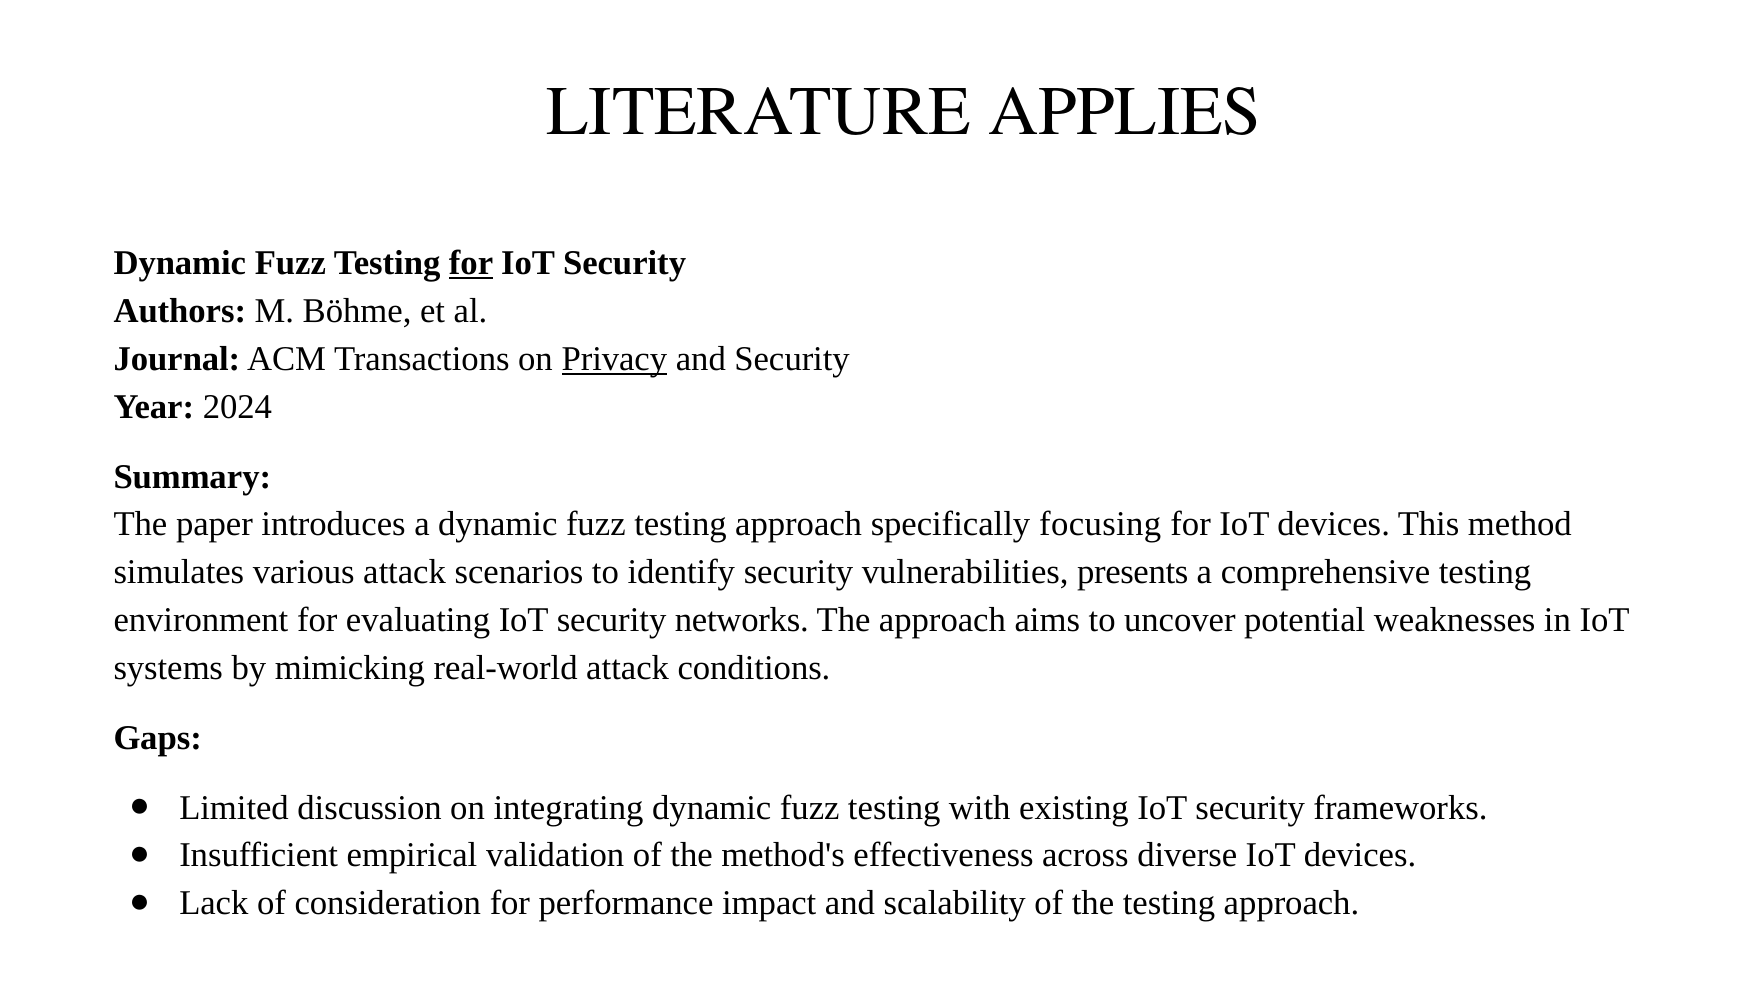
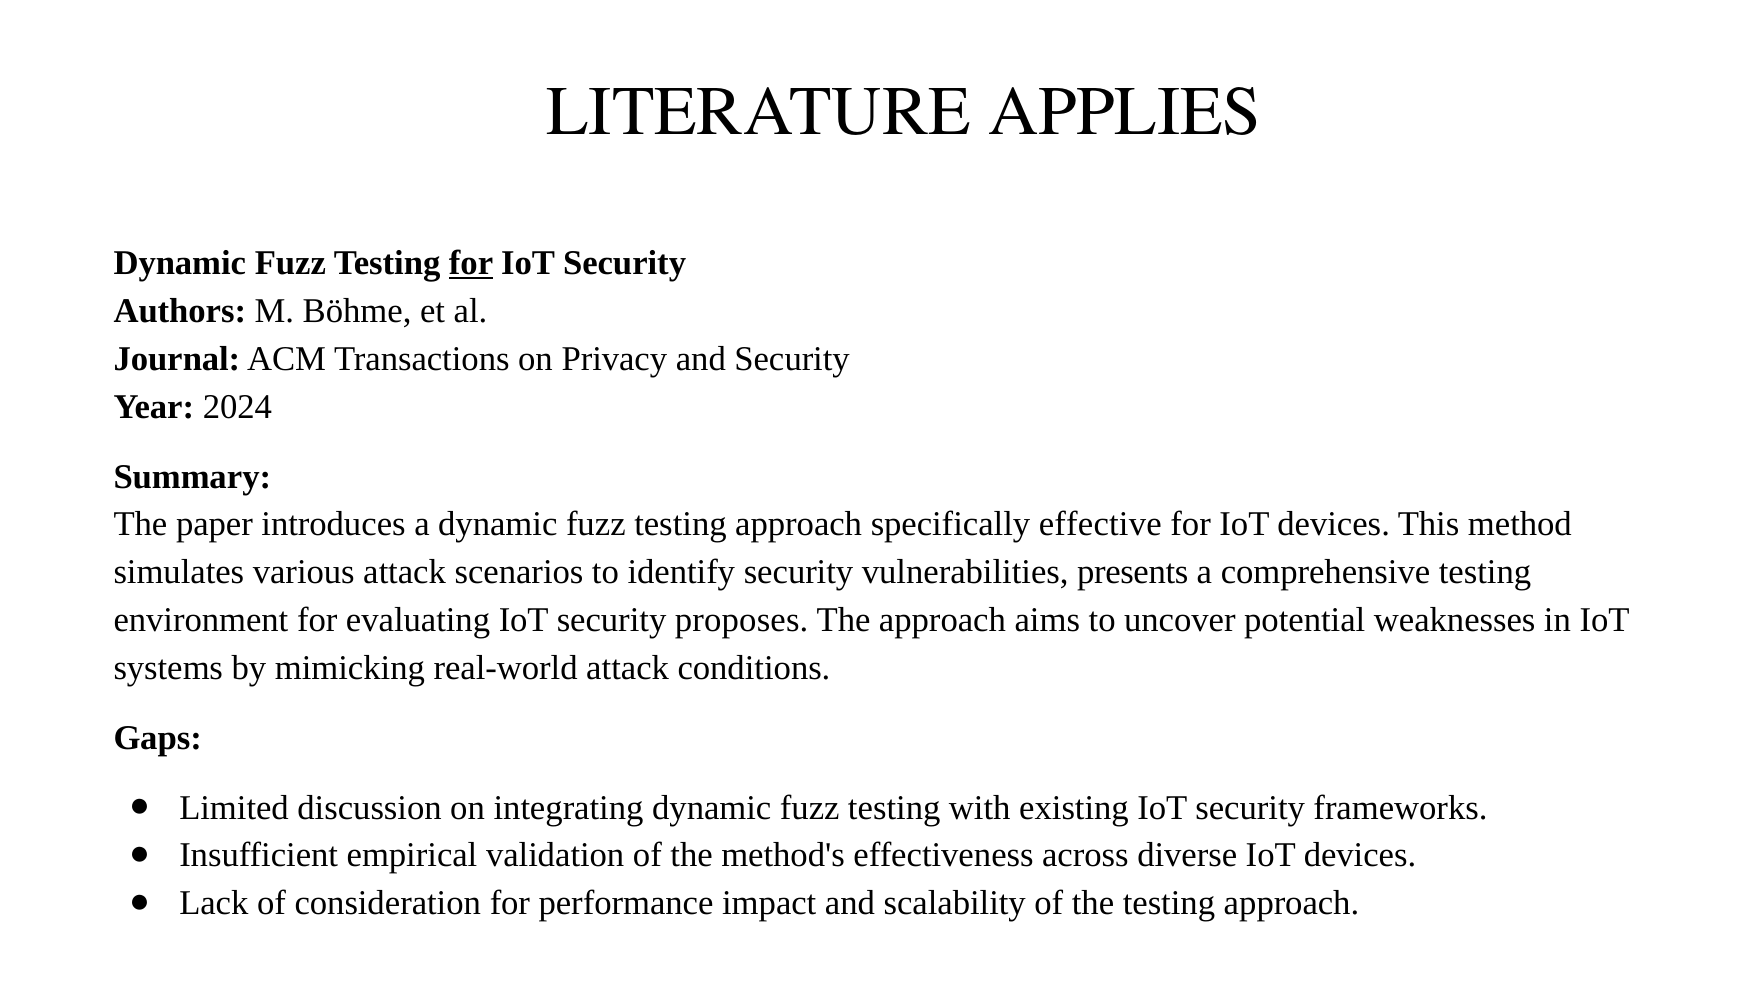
Privacy underline: present -> none
focusing: focusing -> effective
networks: networks -> proposes
